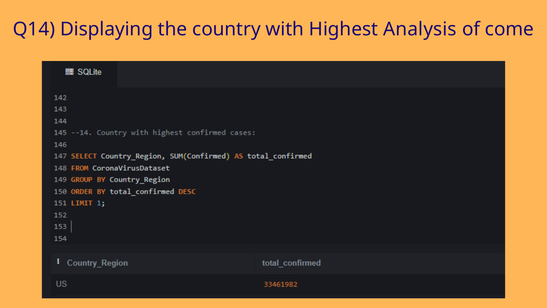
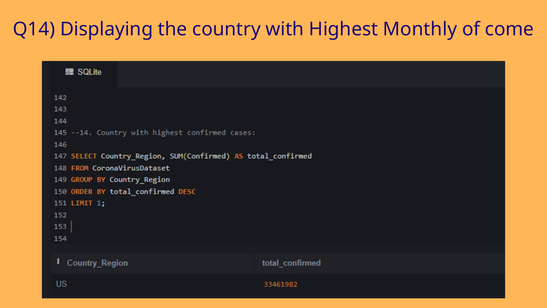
Analysis: Analysis -> Monthly
